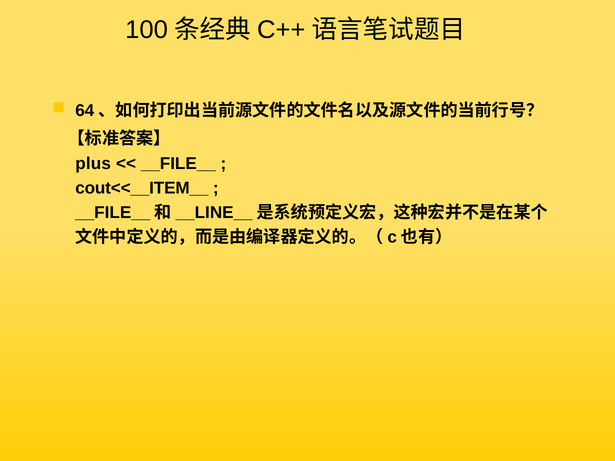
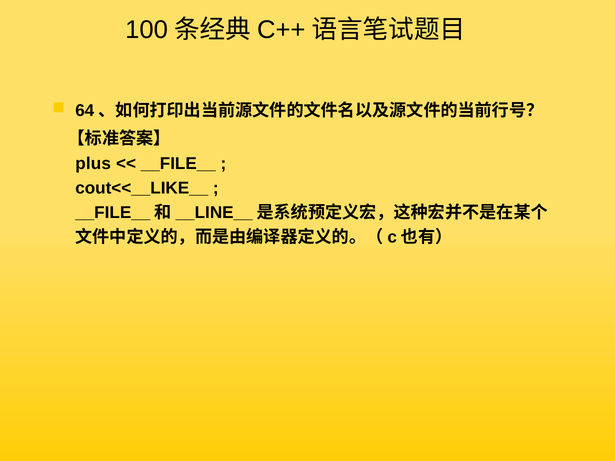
cout<<__ITEM__: cout<<__ITEM__ -> cout<<__LIKE__
